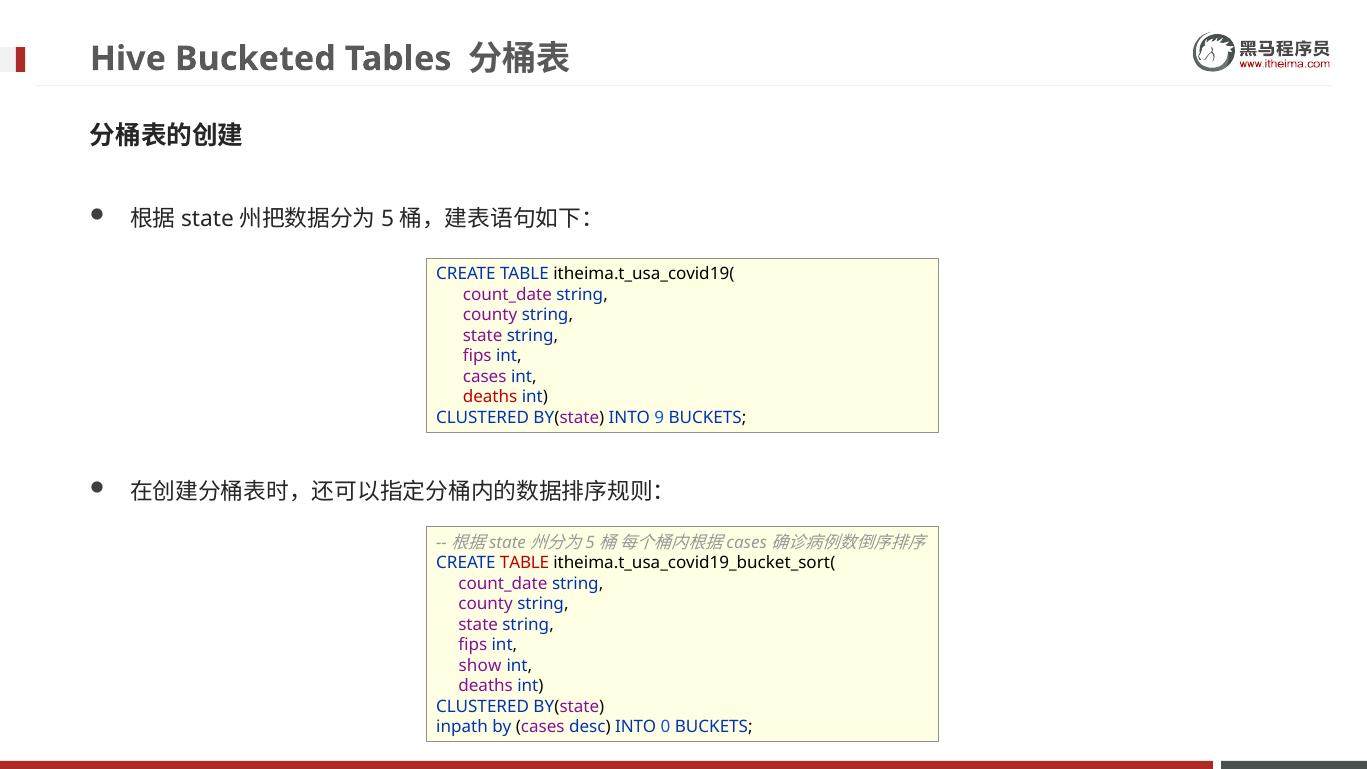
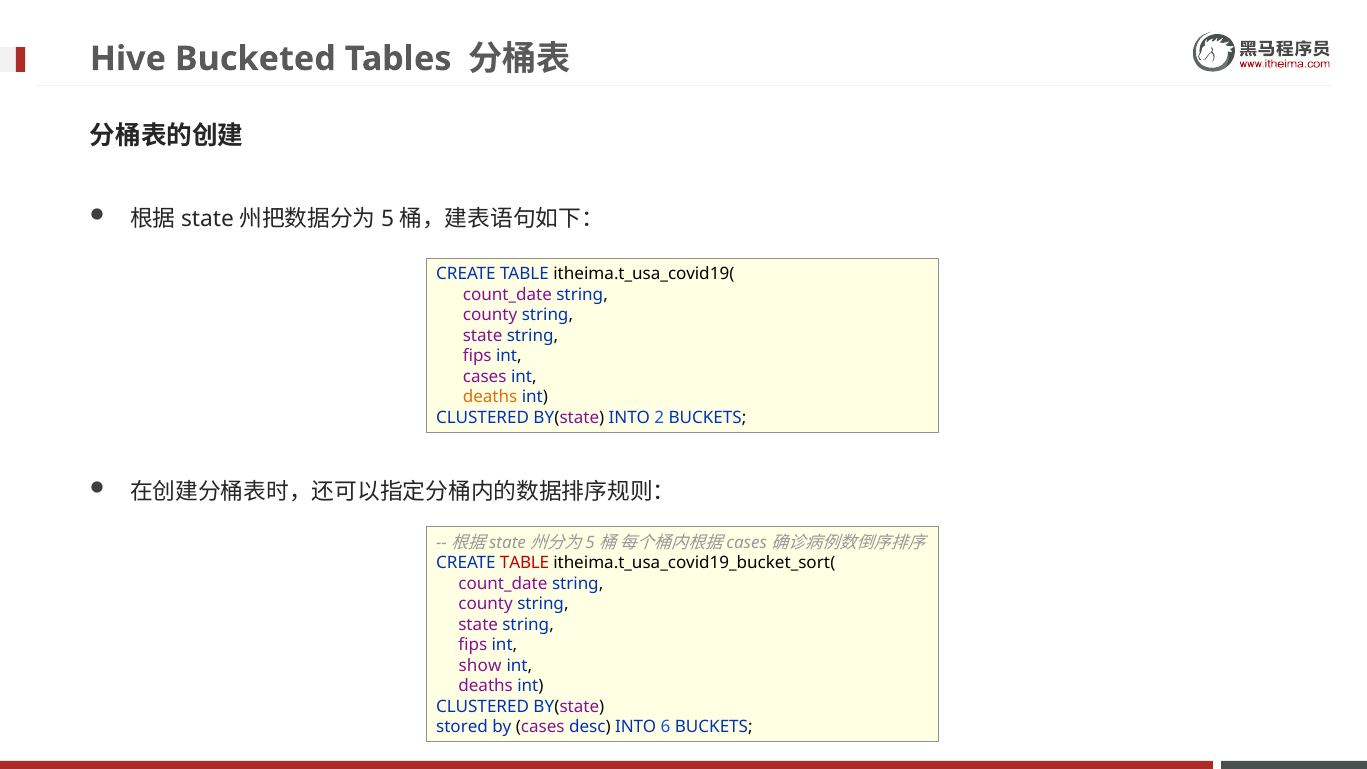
deaths at (490, 397) colour: red -> orange
9: 9 -> 2
inpath: inpath -> stored
0: 0 -> 6
